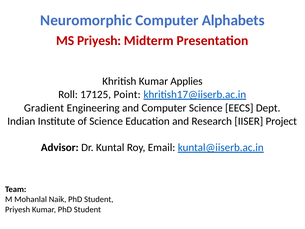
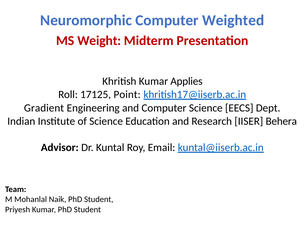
Alphabets: Alphabets -> Weighted
MS Priyesh: Priyesh -> Weight
Project: Project -> Behera
